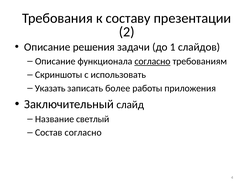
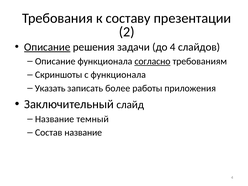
Описание at (47, 47) underline: none -> present
до 1: 1 -> 4
с использовать: использовать -> функционала
светлый: светлый -> темный
Состав согласно: согласно -> название
